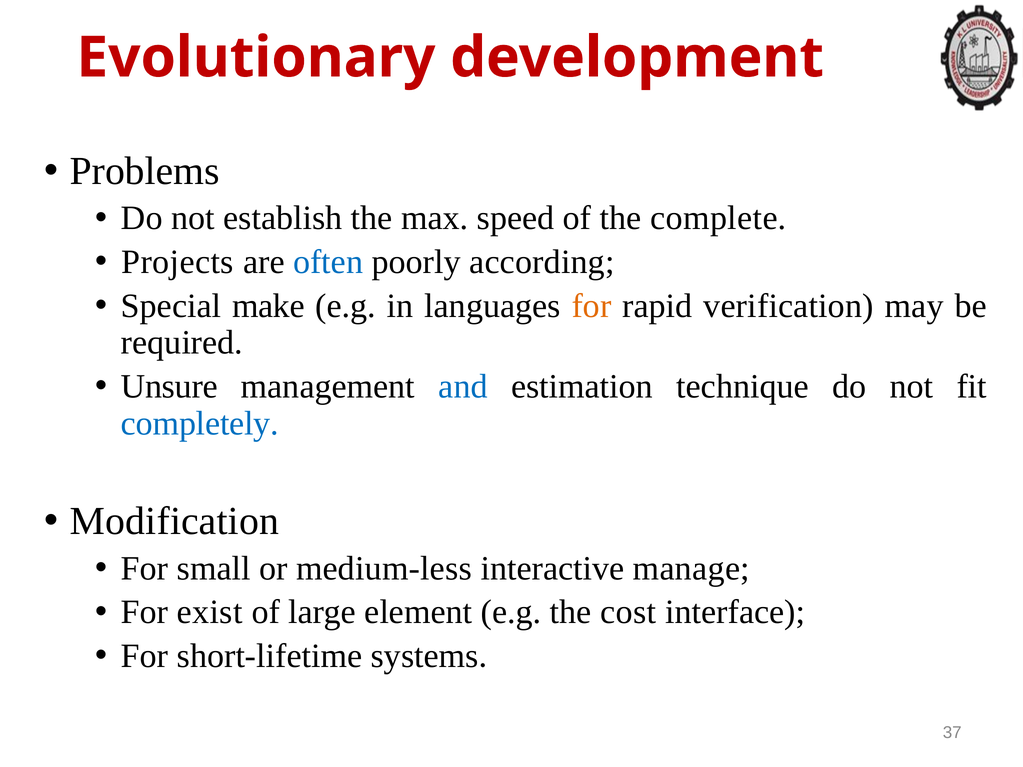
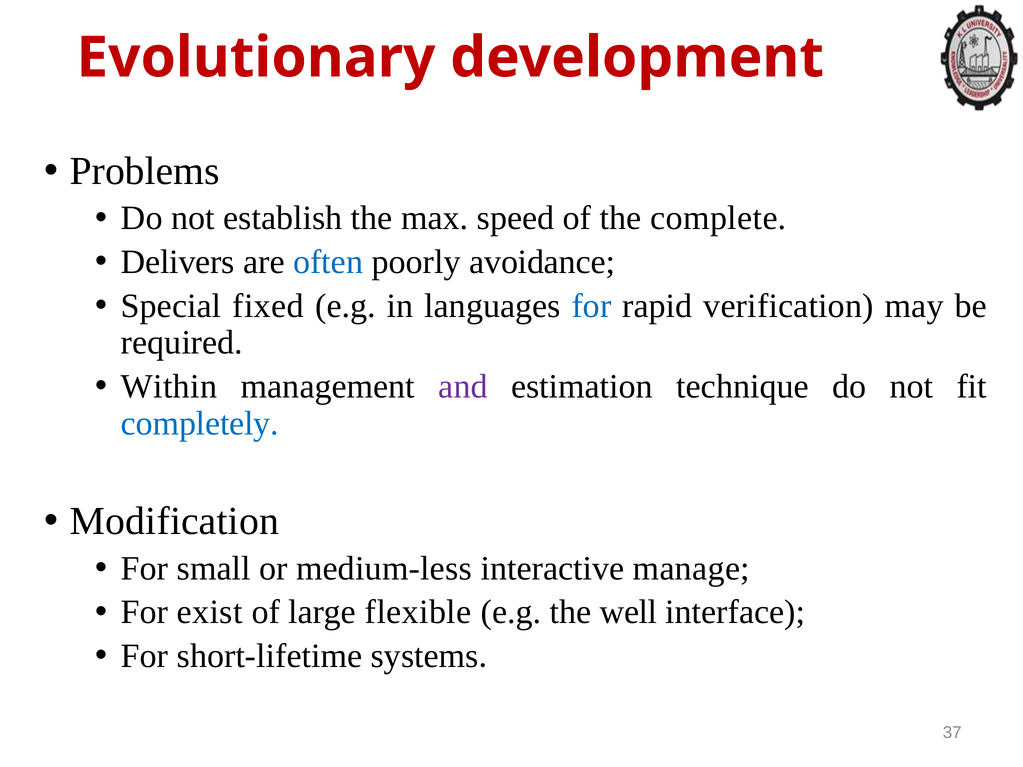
Projects: Projects -> Delivers
according: according -> avoidance
make: make -> fixed
for at (592, 306) colour: orange -> blue
Unsure: Unsure -> Within
and colour: blue -> purple
element: element -> flexible
cost: cost -> well
